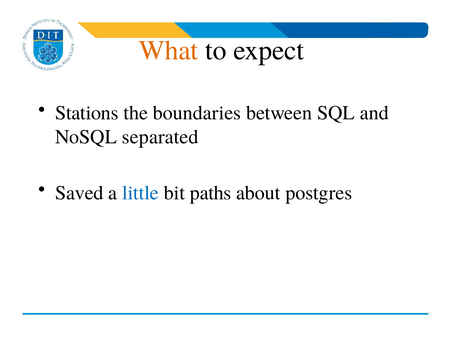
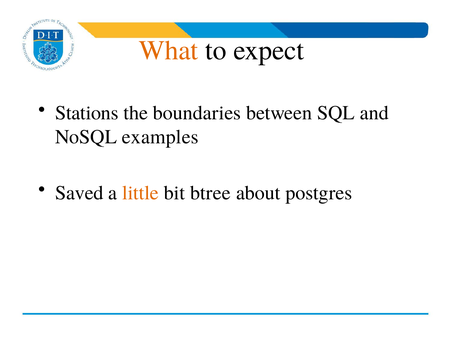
separated: separated -> examples
little colour: blue -> orange
paths: paths -> btree
